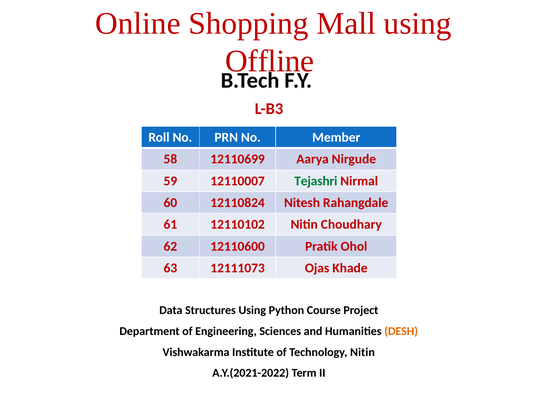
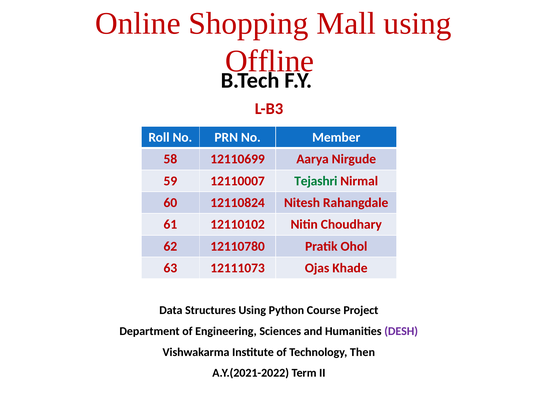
12110600: 12110600 -> 12110780
DESH colour: orange -> purple
Technology Nitin: Nitin -> Then
